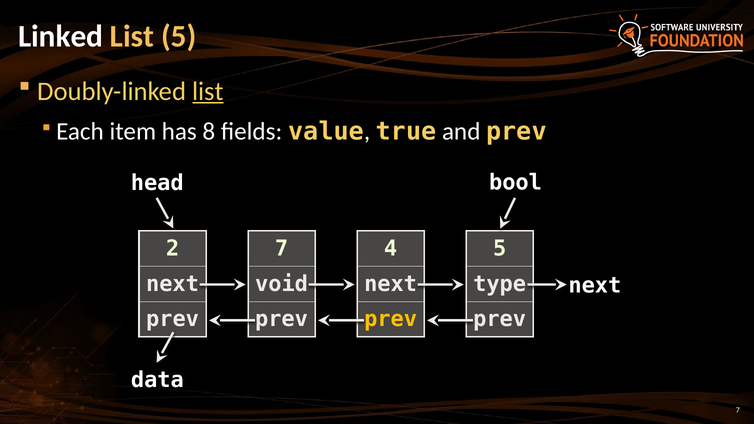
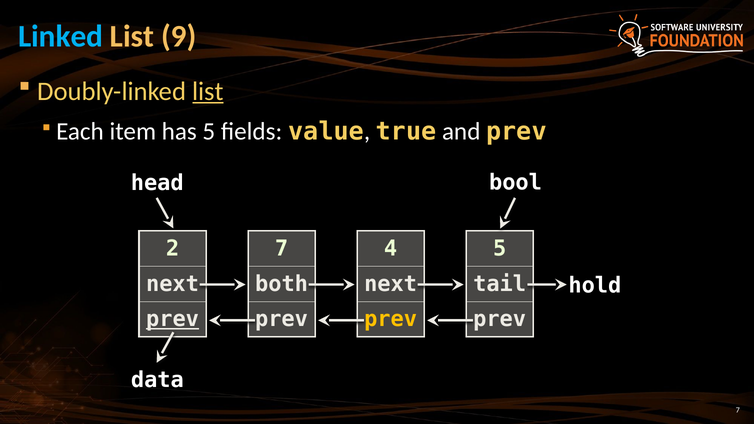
Linked colour: white -> light blue
List 5: 5 -> 9
has 8: 8 -> 5
void: void -> both
type: type -> tail
next at (595, 286): next -> hold
prev at (173, 319) underline: none -> present
